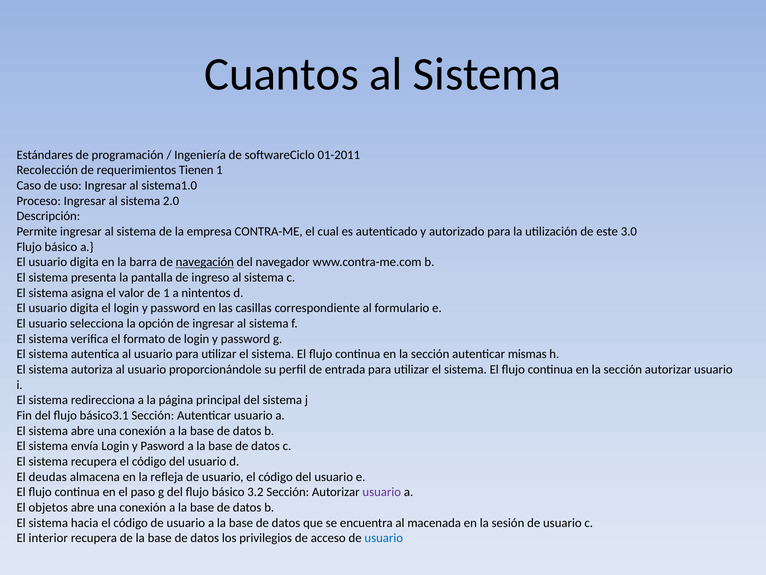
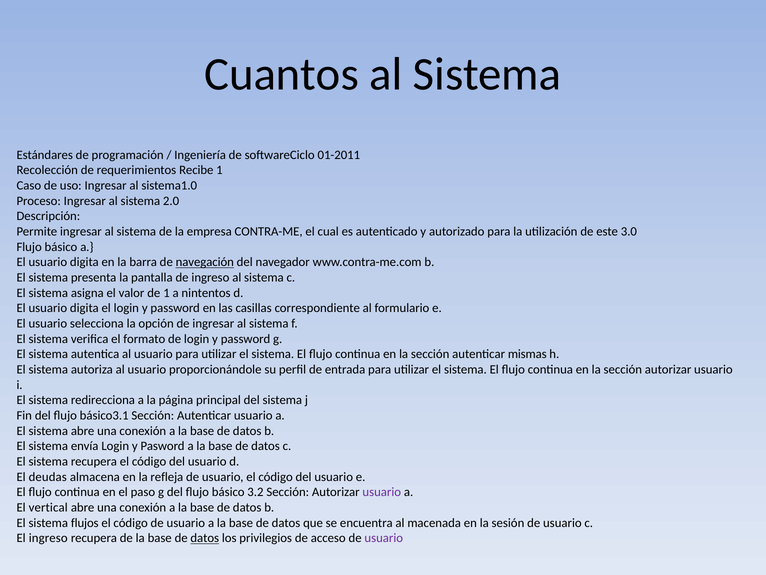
Tienen: Tienen -> Recibe
objetos: objetos -> vertical
hacia: hacia -> flujos
El interior: interior -> ingreso
datos at (205, 538) underline: none -> present
usuario at (384, 538) colour: blue -> purple
